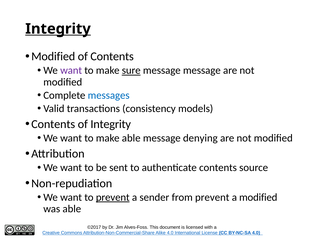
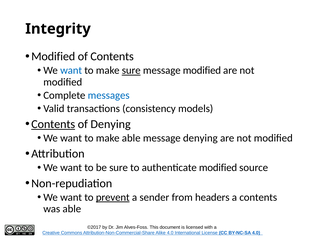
Integrity at (58, 29) underline: present -> none
want at (71, 70) colour: purple -> blue
message message: message -> modified
Contents at (53, 124) underline: none -> present
of Integrity: Integrity -> Denying
be sent: sent -> sure
authenticate contents: contents -> modified
from prevent: prevent -> headers
a modified: modified -> contents
